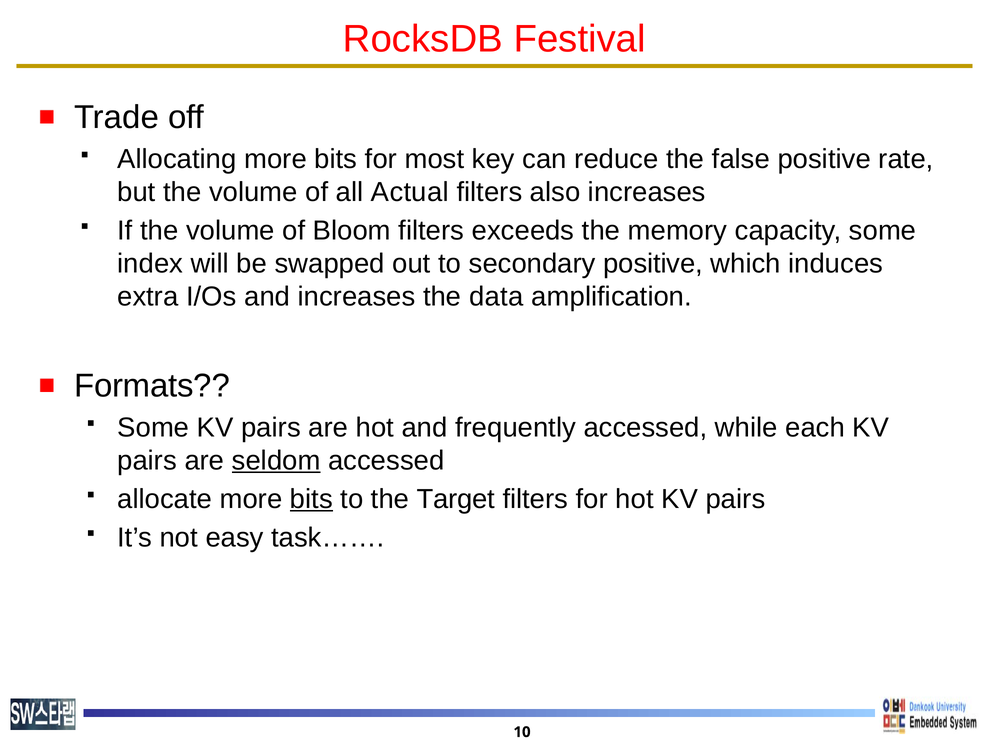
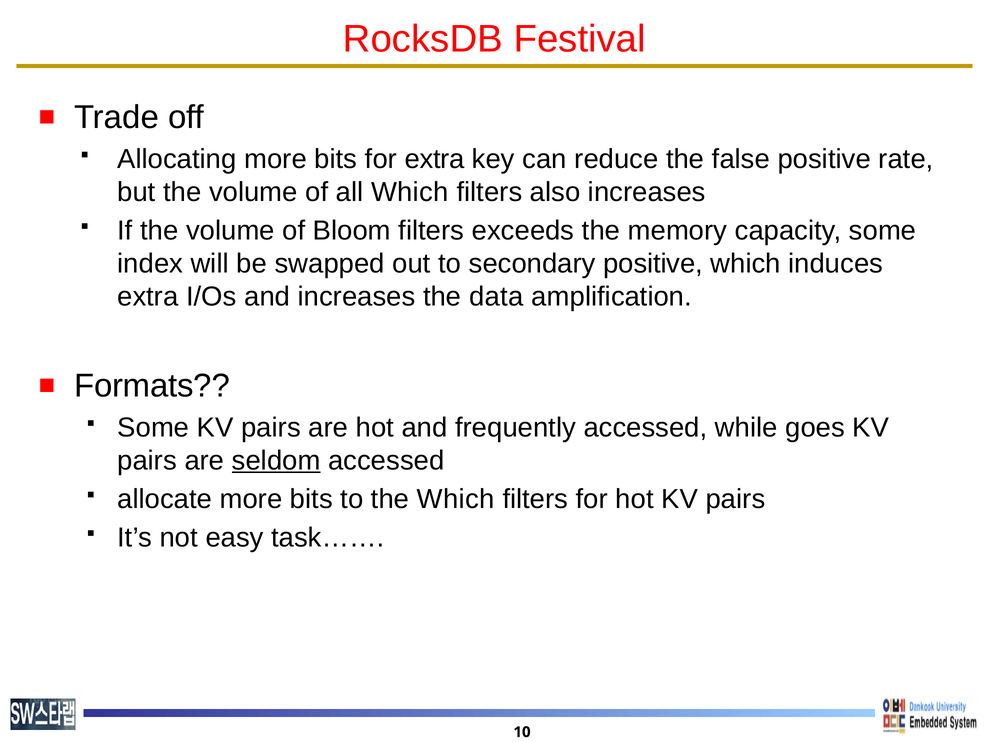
for most: most -> extra
all Actual: Actual -> Which
each: each -> goes
bits at (311, 499) underline: present -> none
the Target: Target -> Which
